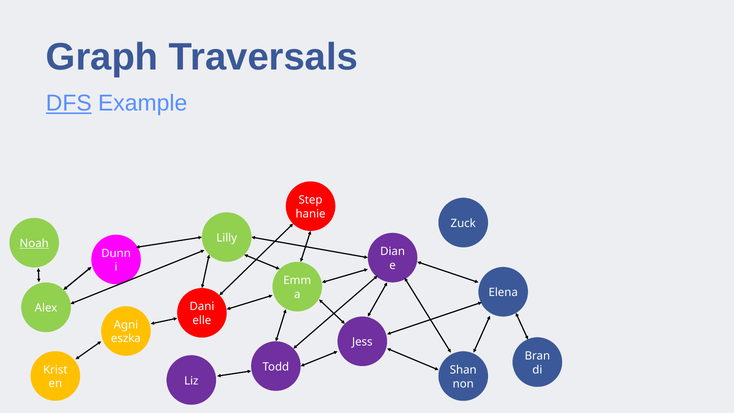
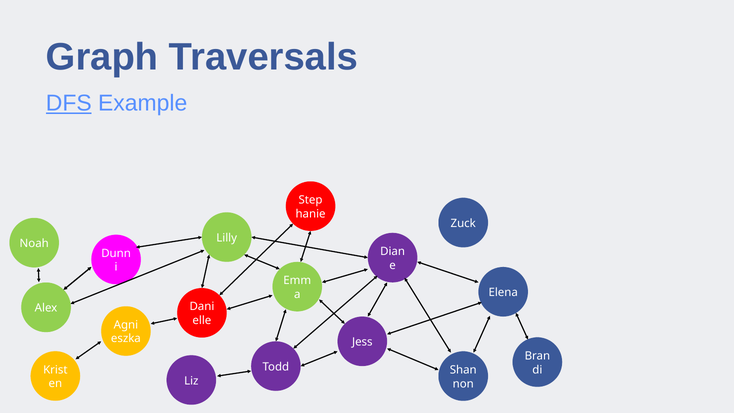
Noah underline: present -> none
